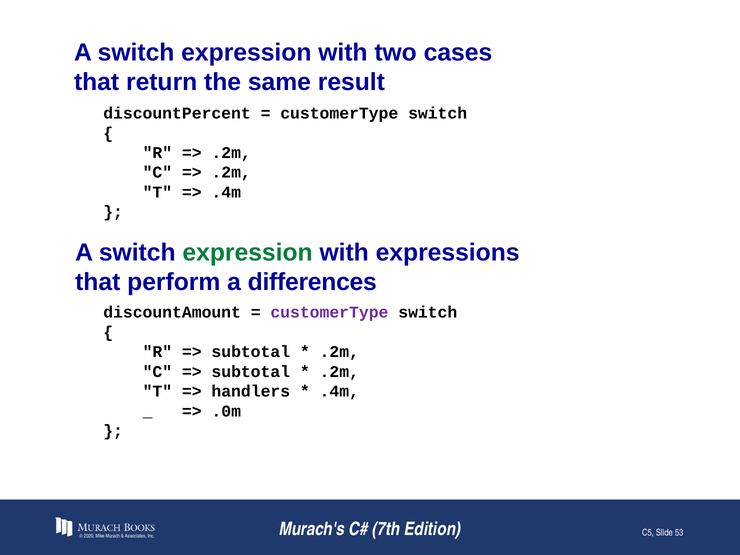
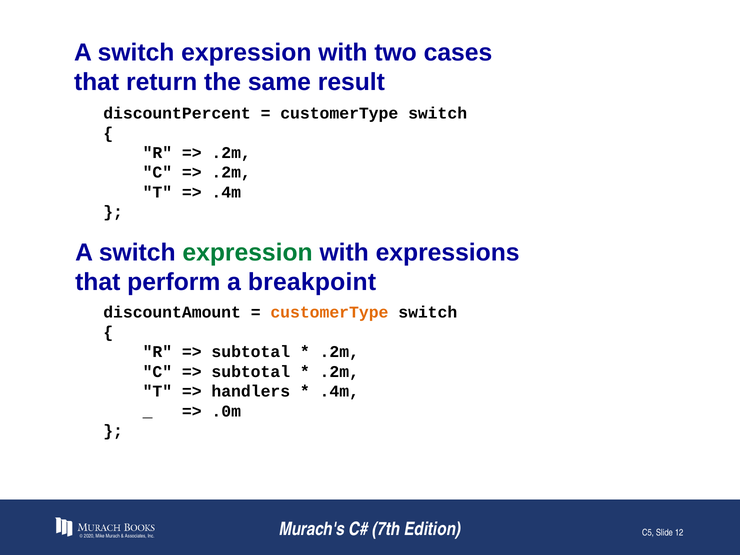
differences: differences -> breakpoint
customerType at (329, 313) colour: purple -> orange
53: 53 -> 12
